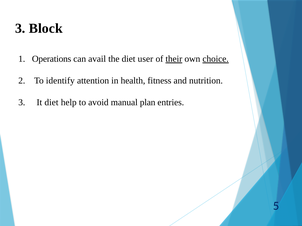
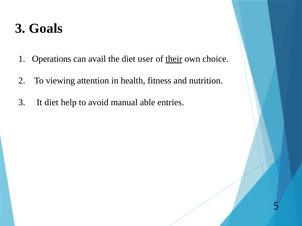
Block: Block -> Goals
choice underline: present -> none
identify: identify -> viewing
plan: plan -> able
